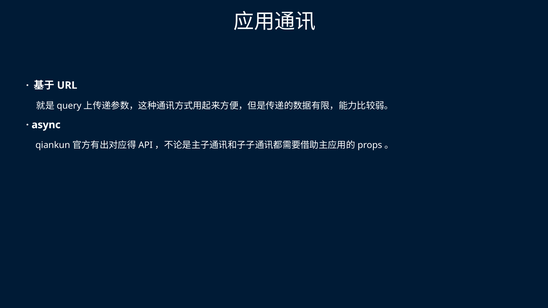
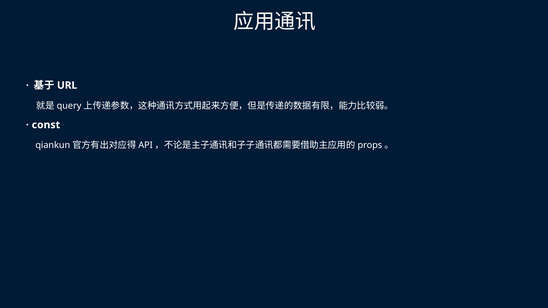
async: async -> const
